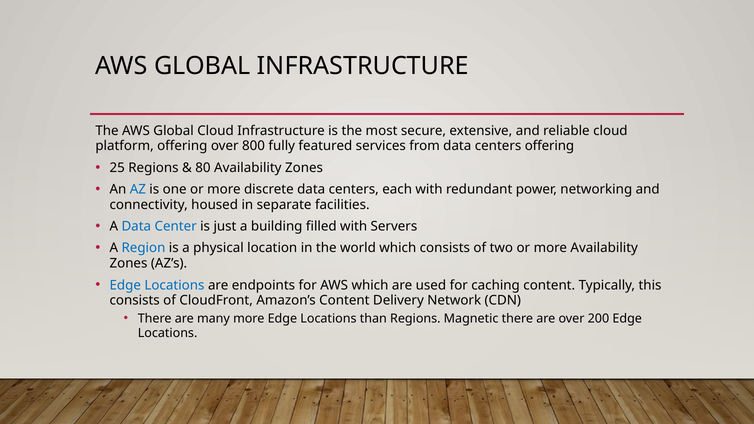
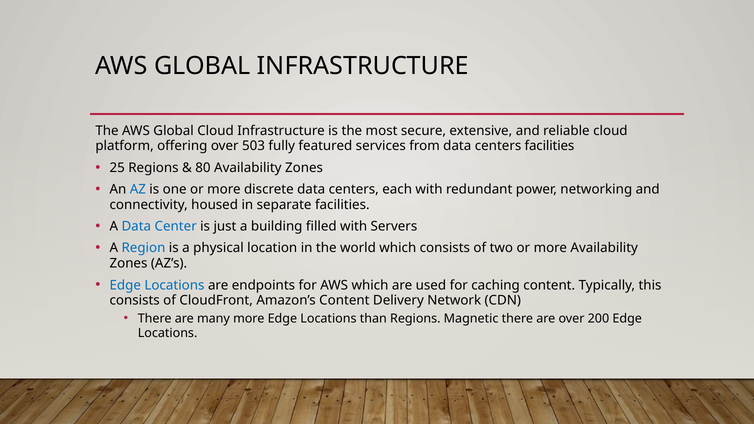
800: 800 -> 503
centers offering: offering -> facilities
